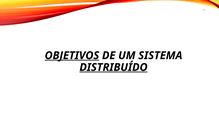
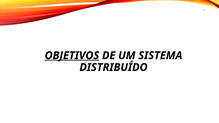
DISTRIBUÍDO underline: present -> none
